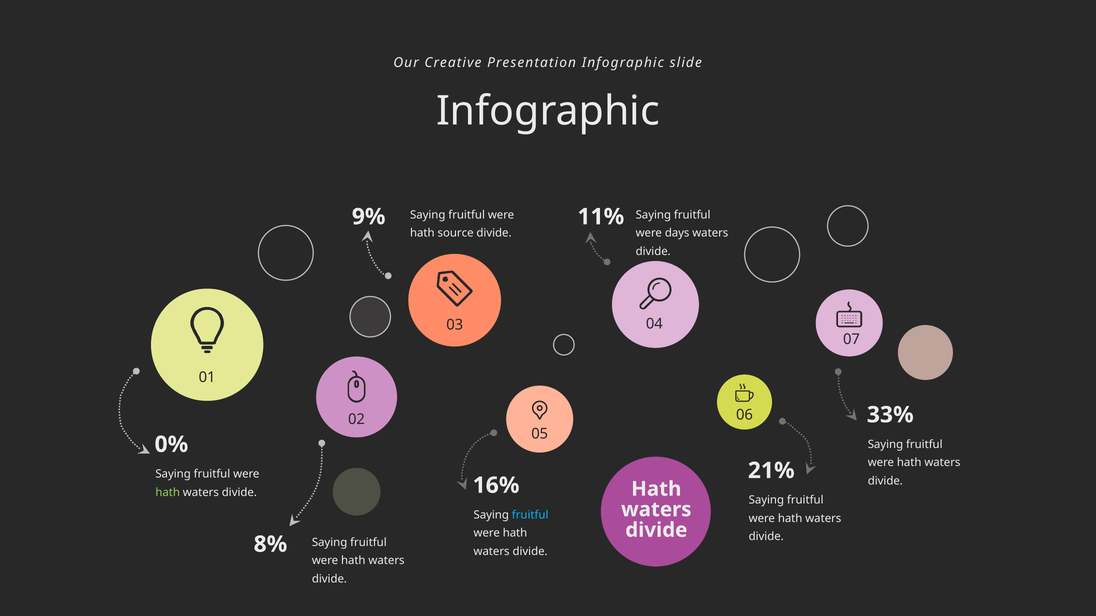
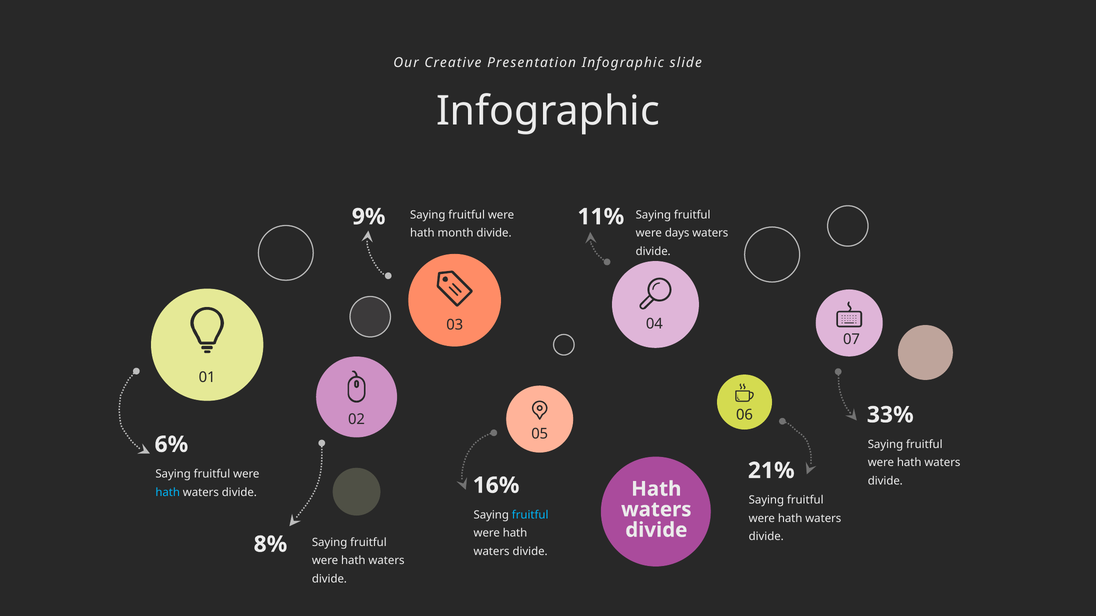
source: source -> month
0%: 0% -> 6%
hath at (168, 493) colour: light green -> light blue
